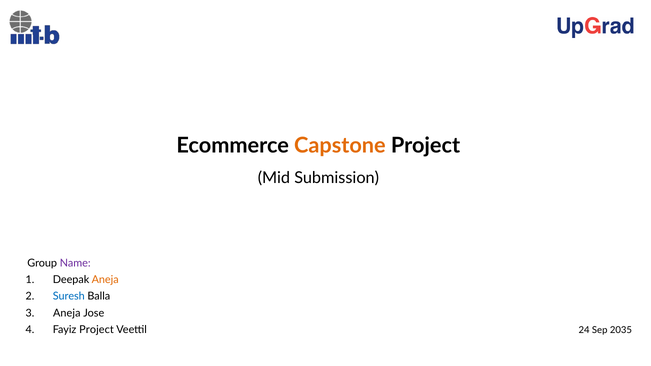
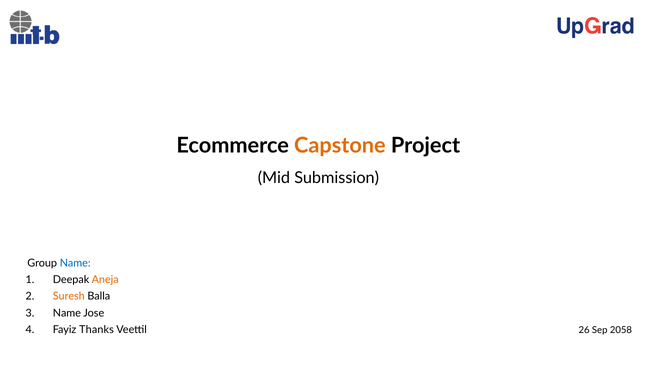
Name at (75, 263) colour: purple -> blue
Suresh colour: blue -> orange
Aneja at (67, 313): Aneja -> Name
Fayiz Project: Project -> Thanks
24: 24 -> 26
2035: 2035 -> 2058
